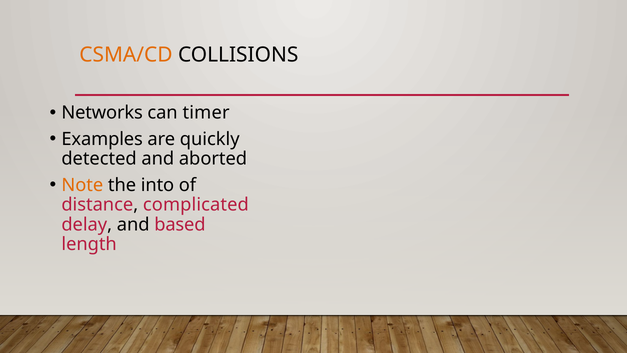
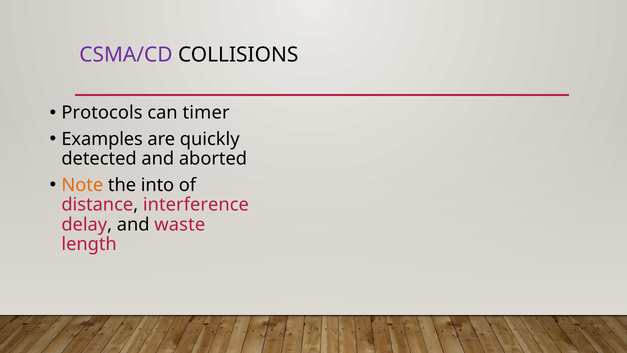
CSMA/CD colour: orange -> purple
Networks: Networks -> Protocols
complicated: complicated -> interference
based: based -> waste
